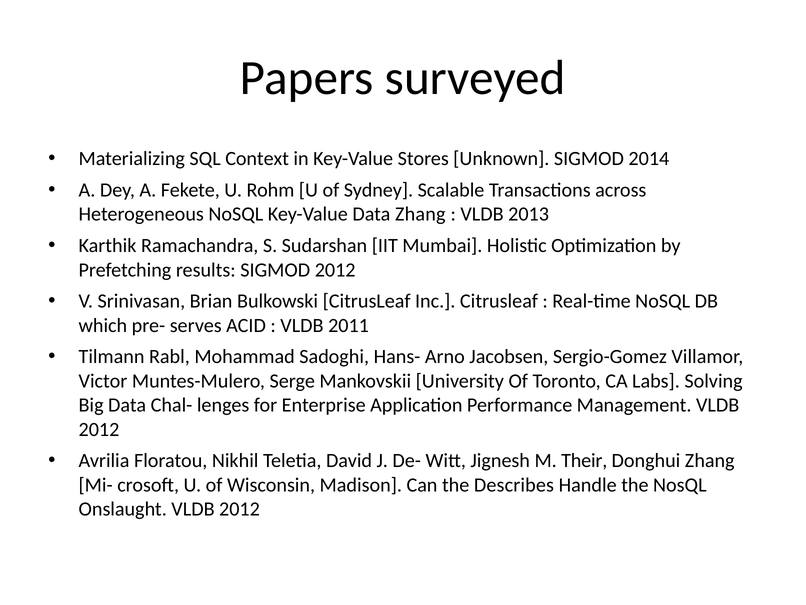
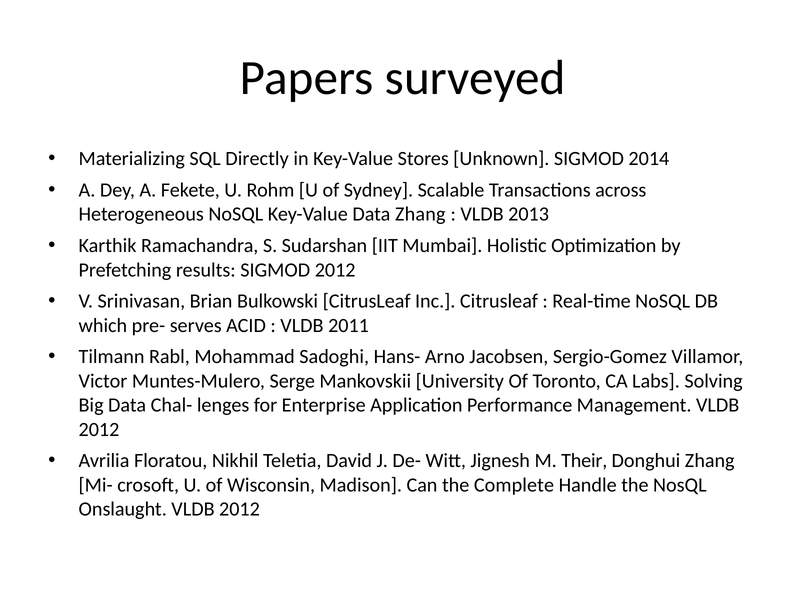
Context: Context -> Directly
Describes: Describes -> Complete
